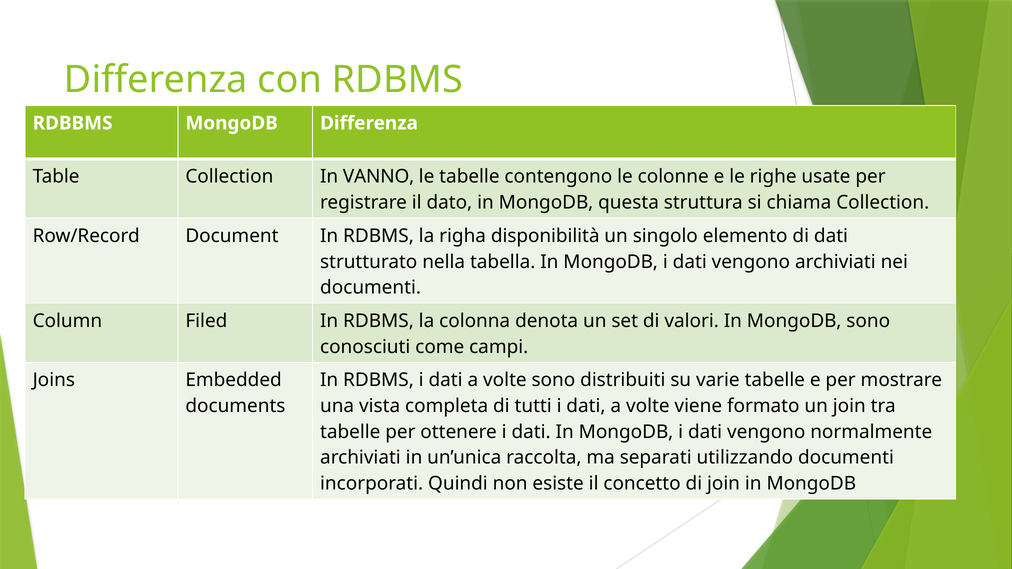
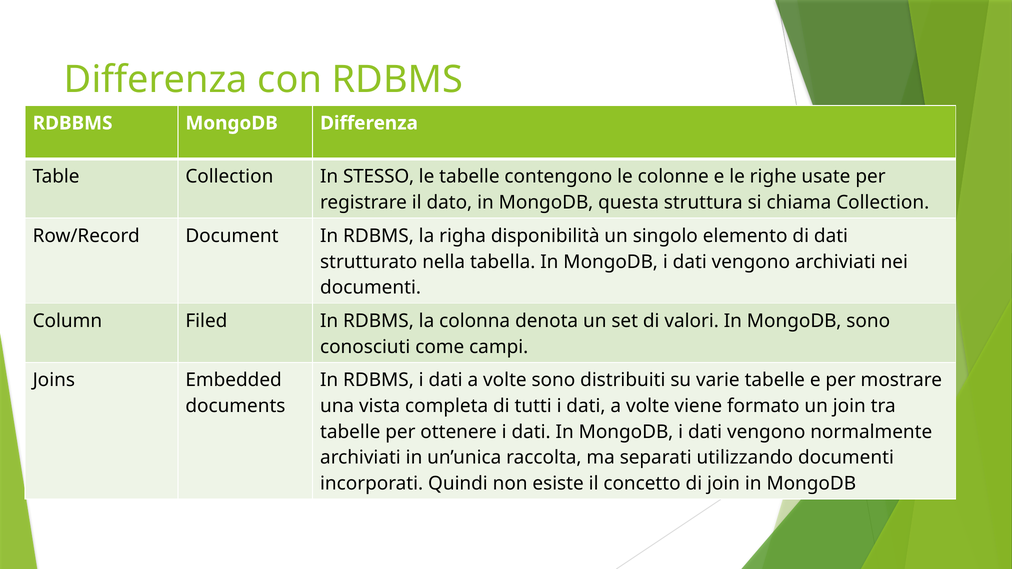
VANNO: VANNO -> STESSO
